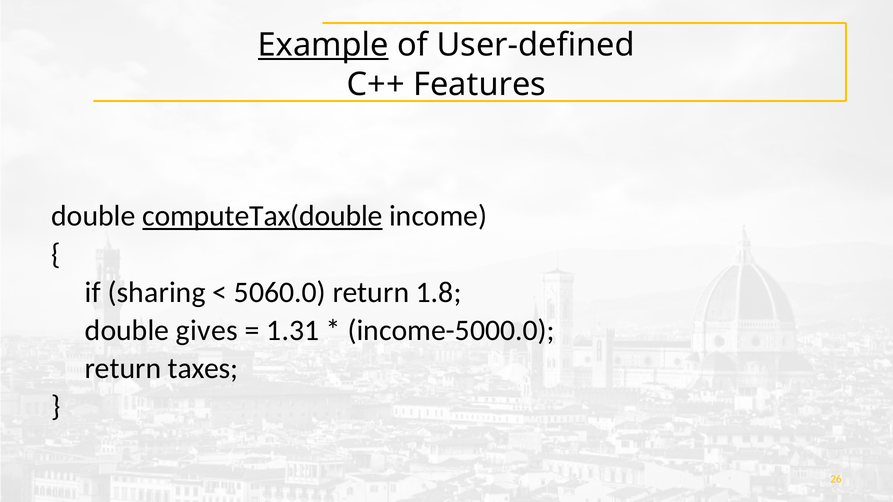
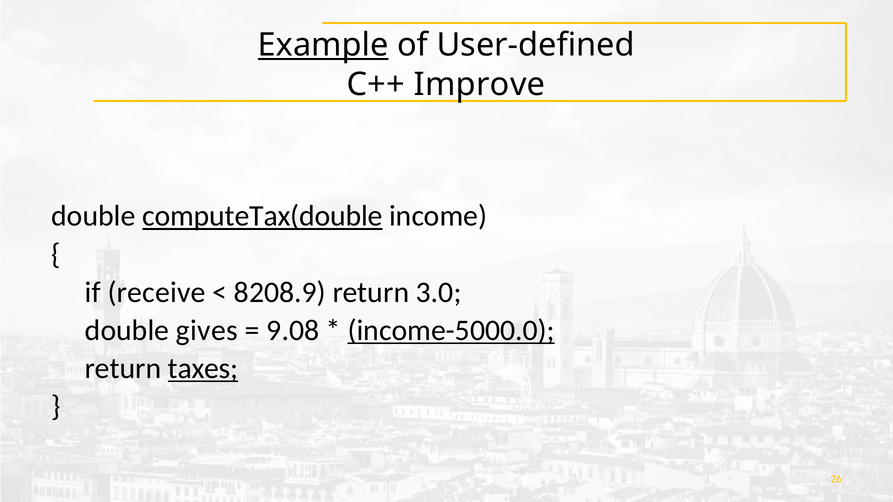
Features: Features -> Improve
sharing: sharing -> receive
5060.0: 5060.0 -> 8208.9
1.8: 1.8 -> 3.0
1.31: 1.31 -> 9.08
income-5000.0 underline: none -> present
taxes underline: none -> present
